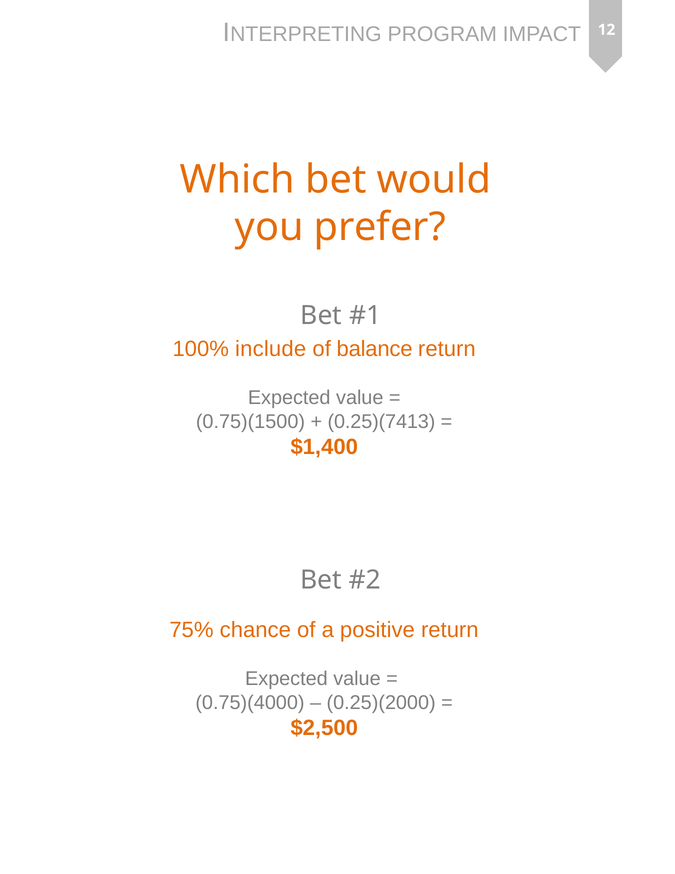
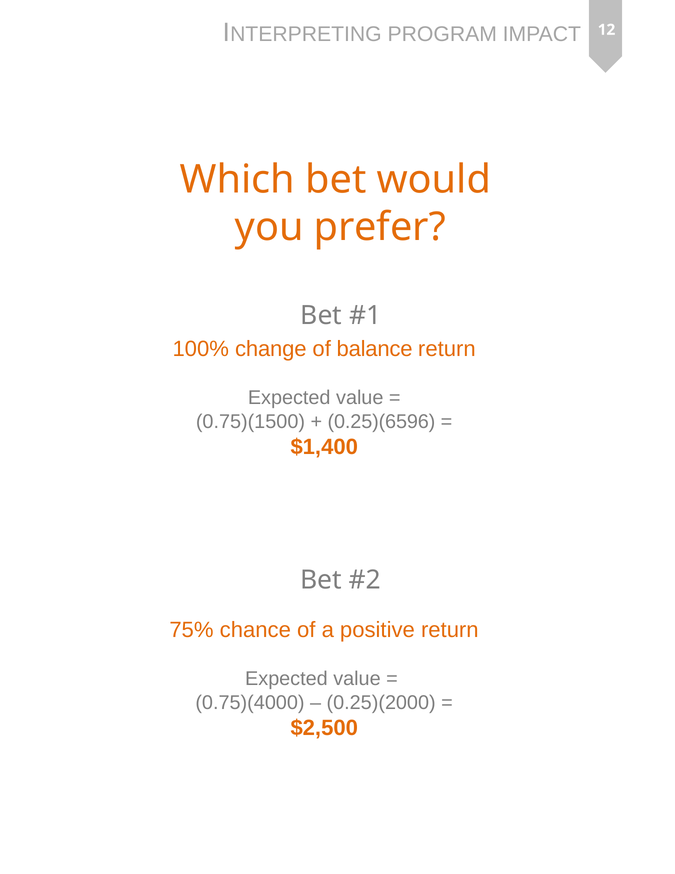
include: include -> change
0.25)(7413: 0.25)(7413 -> 0.25)(6596
